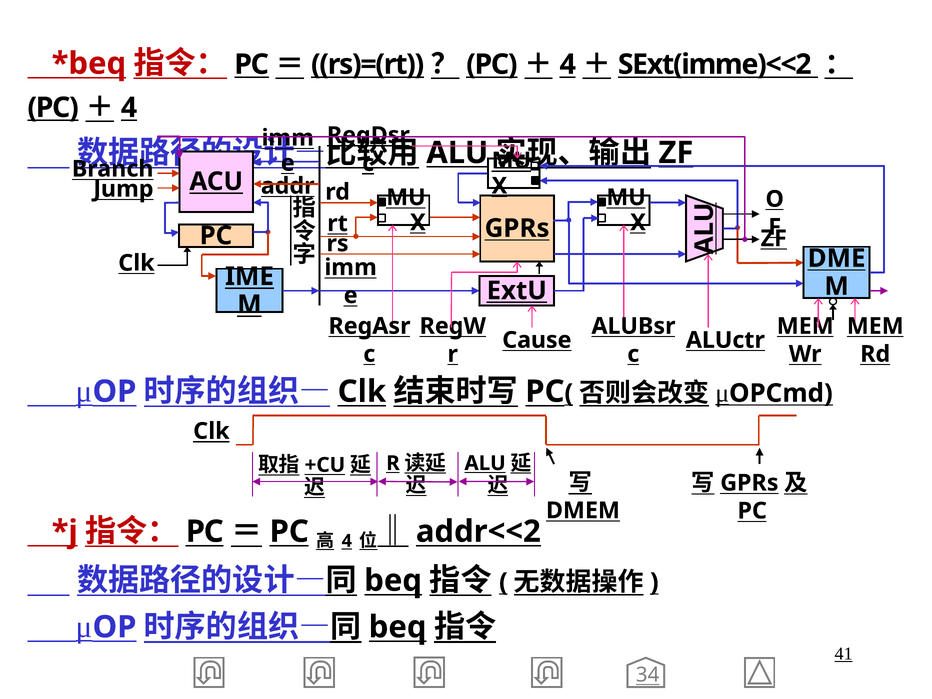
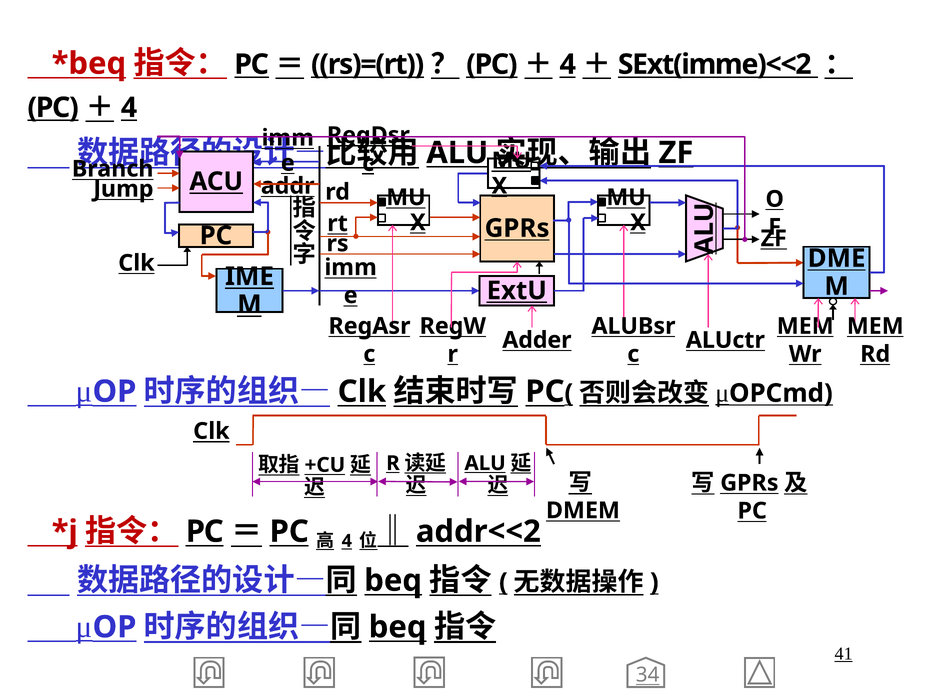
Cause: Cause -> Adder
